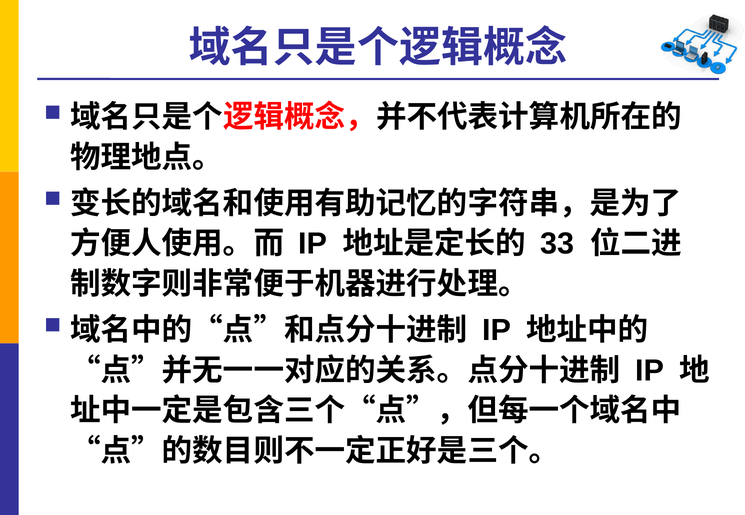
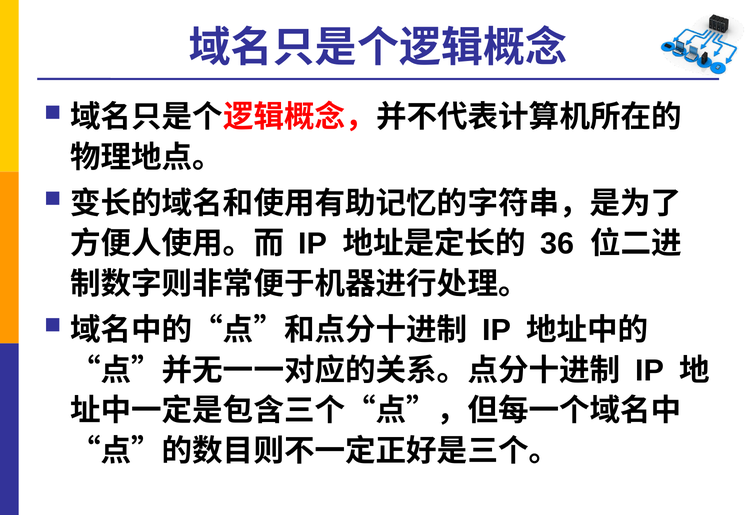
33: 33 -> 36
